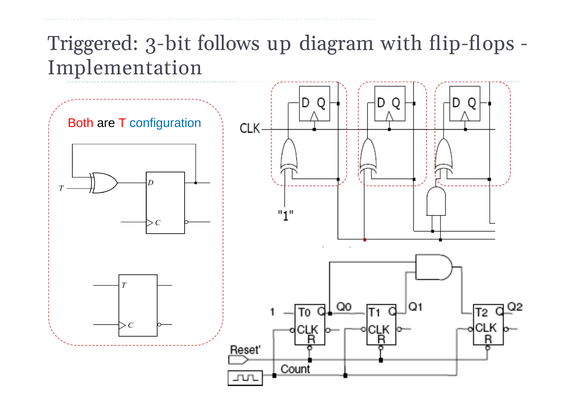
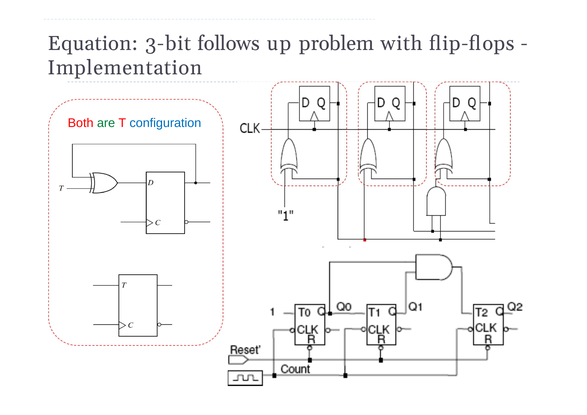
Triggered: Triggered -> Equation
diagram: diagram -> problem
are colour: black -> green
